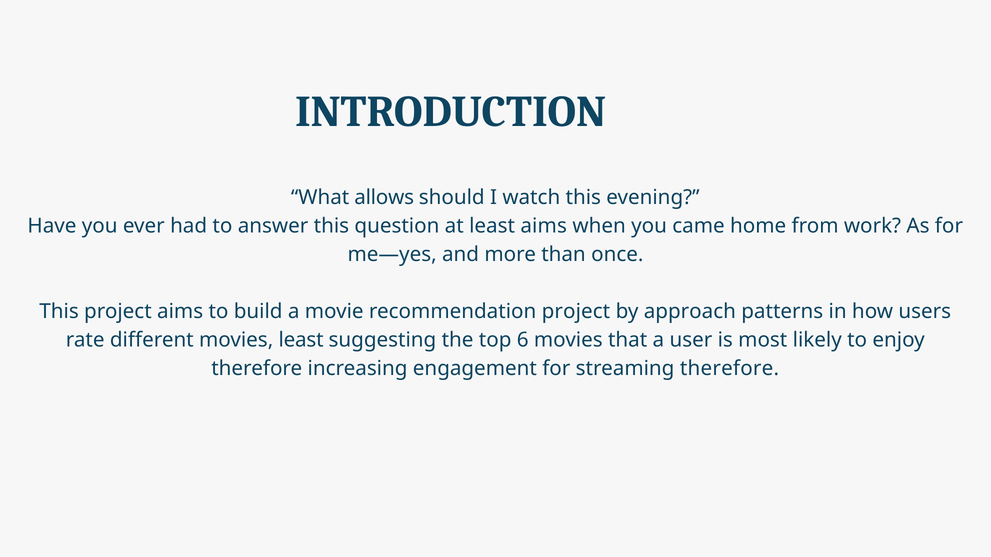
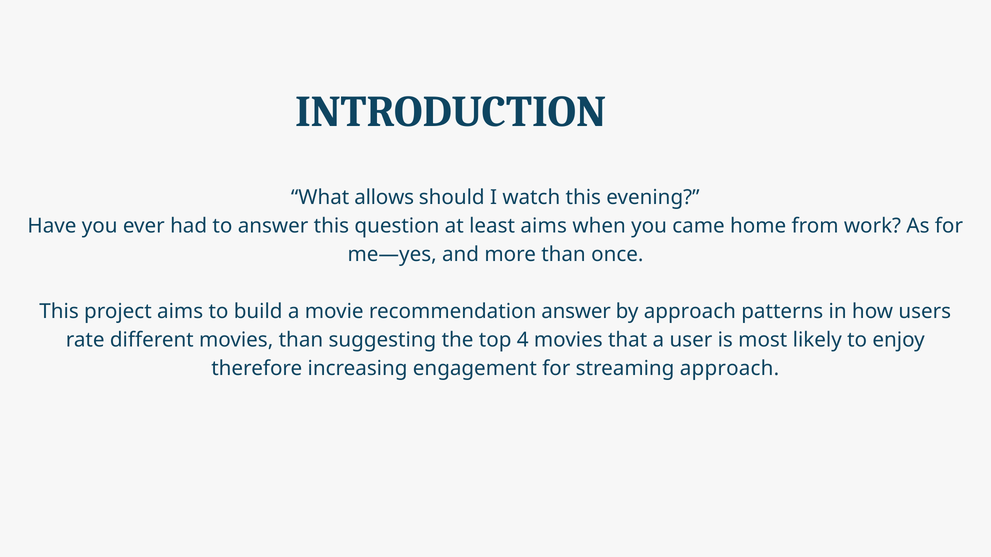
recommendation project: project -> answer
movies least: least -> than
6: 6 -> 4
streaming therefore: therefore -> approach
